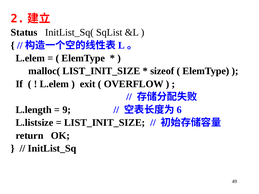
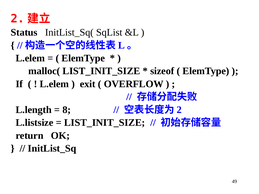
9: 9 -> 8
6: 6 -> 2
